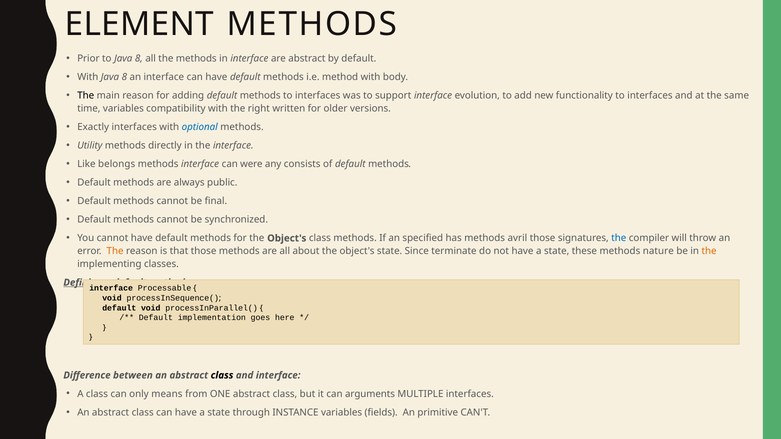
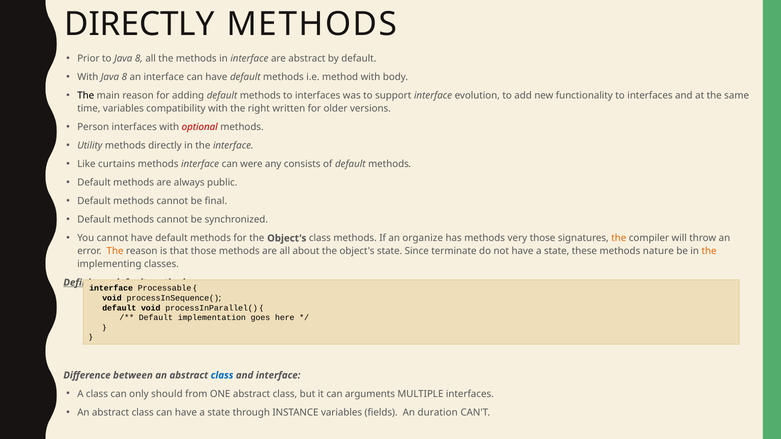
ELEMENT at (139, 24): ELEMENT -> DIRECTLY
Exactly: Exactly -> Person
optional colour: blue -> red
belongs: belongs -> curtains
specified: specified -> organize
avril: avril -> very
the at (619, 238) colour: blue -> orange
class at (222, 376) colour: black -> blue
means: means -> should
primitive: primitive -> duration
